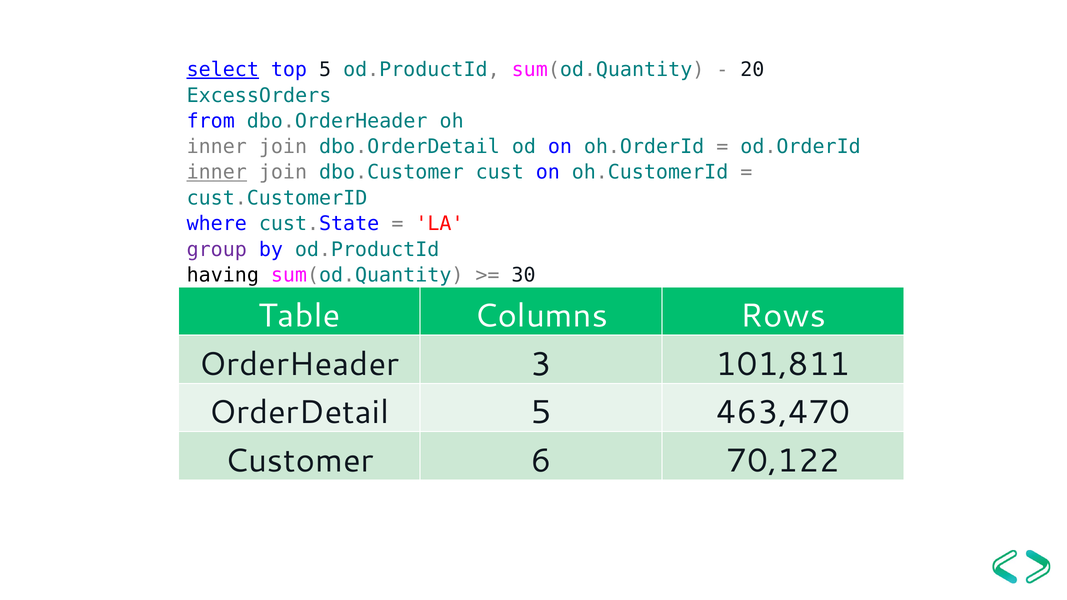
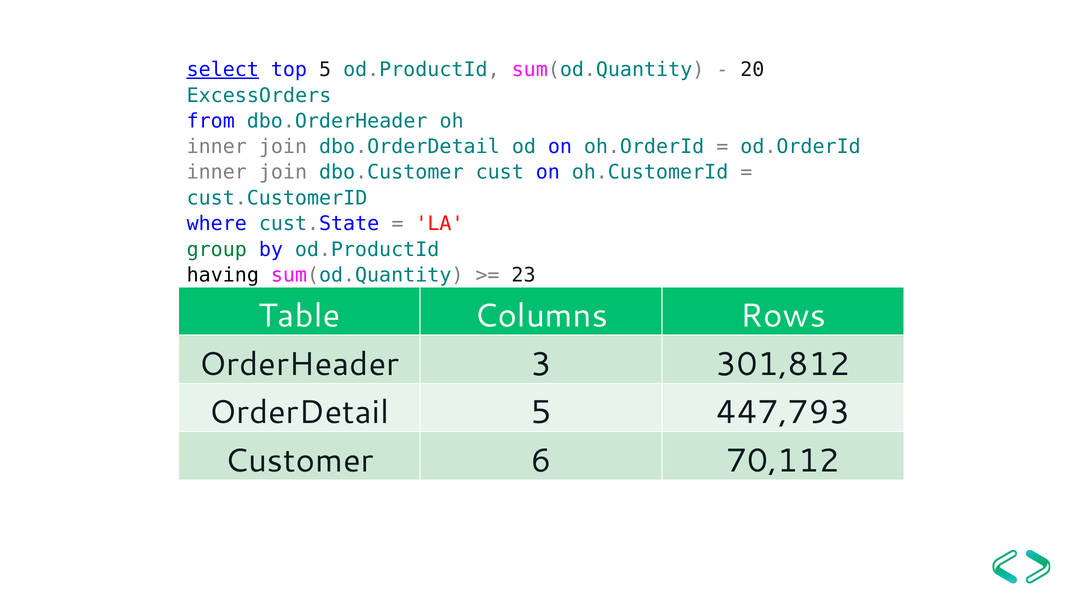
inner at (217, 172) underline: present -> none
group colour: purple -> green
30: 30 -> 23
101,811: 101,811 -> 301,812
463,470: 463,470 -> 447,793
70,122: 70,122 -> 70,112
